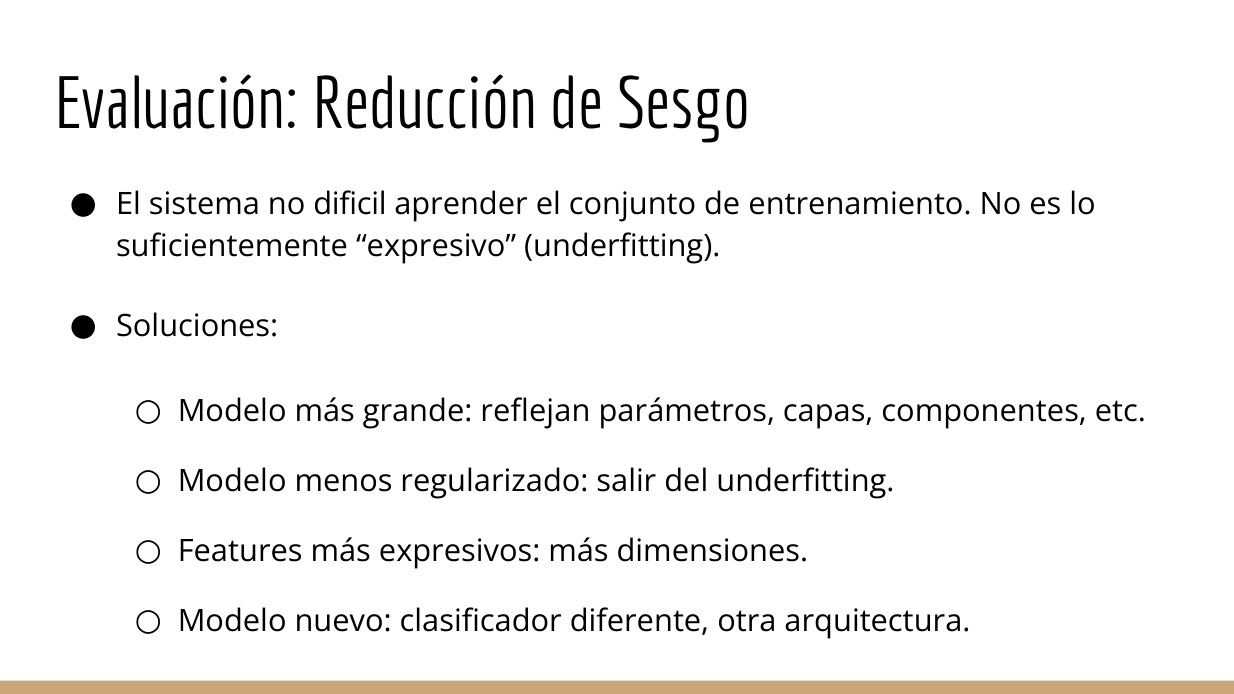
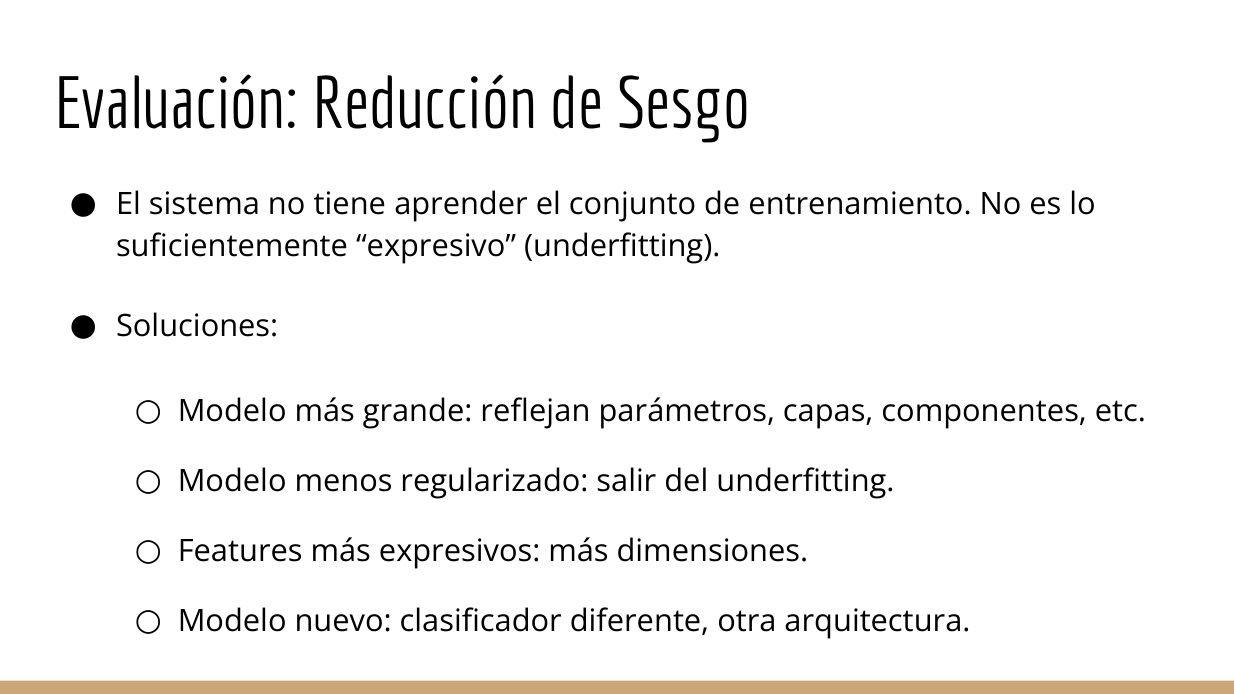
dificil: dificil -> tiene
